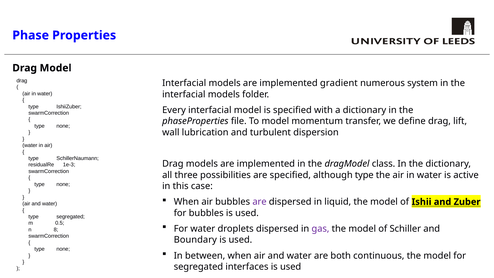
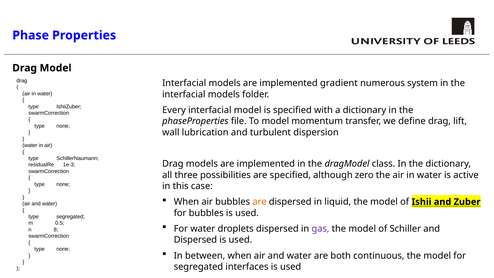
although type: type -> zero
are at (260, 202) colour: purple -> orange
Boundary at (195, 240): Boundary -> Dispersed
